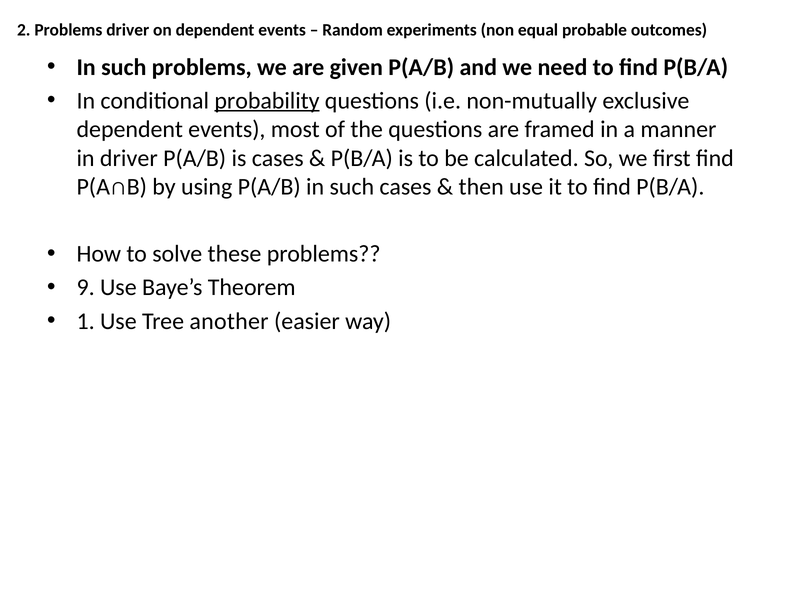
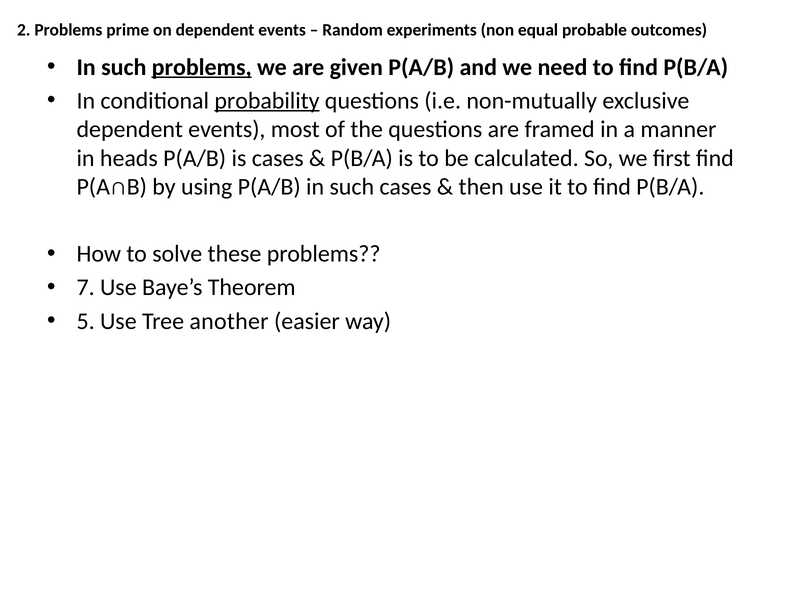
Problems driver: driver -> prime
problems at (202, 67) underline: none -> present
in driver: driver -> heads
9: 9 -> 7
1: 1 -> 5
